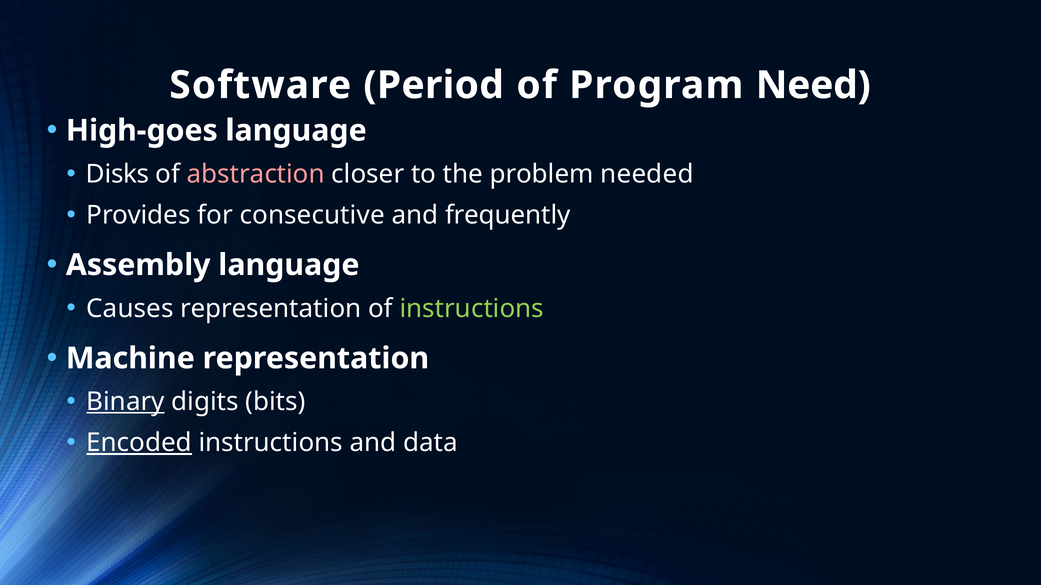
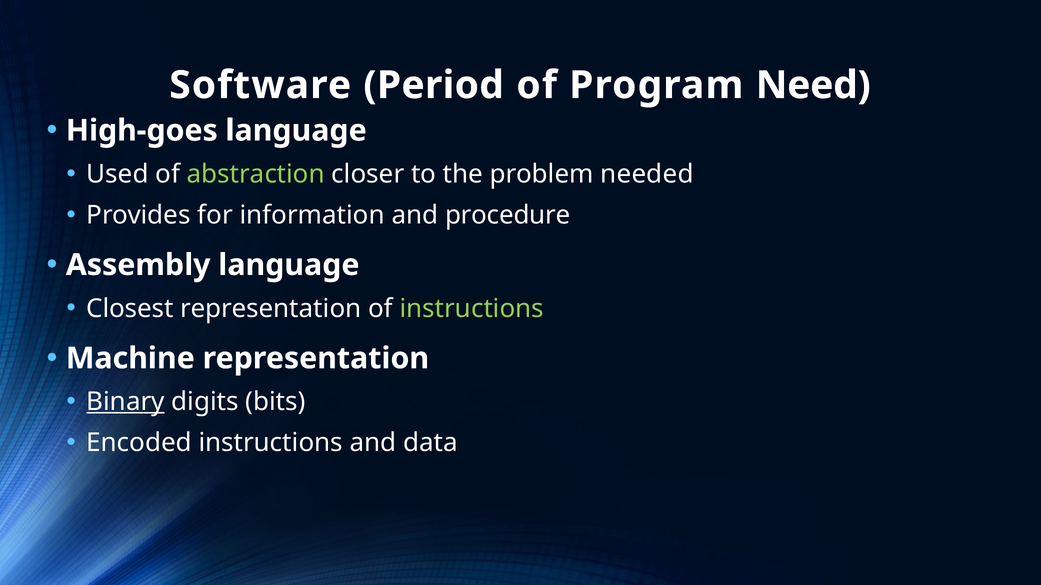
Disks: Disks -> Used
abstraction colour: pink -> light green
consecutive: consecutive -> information
frequently: frequently -> procedure
Causes: Causes -> Closest
Encoded underline: present -> none
